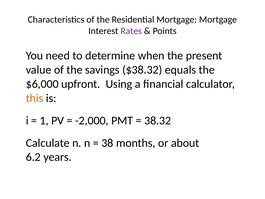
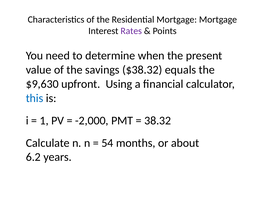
$6,000: $6,000 -> $9,630
this colour: orange -> blue
38: 38 -> 54
